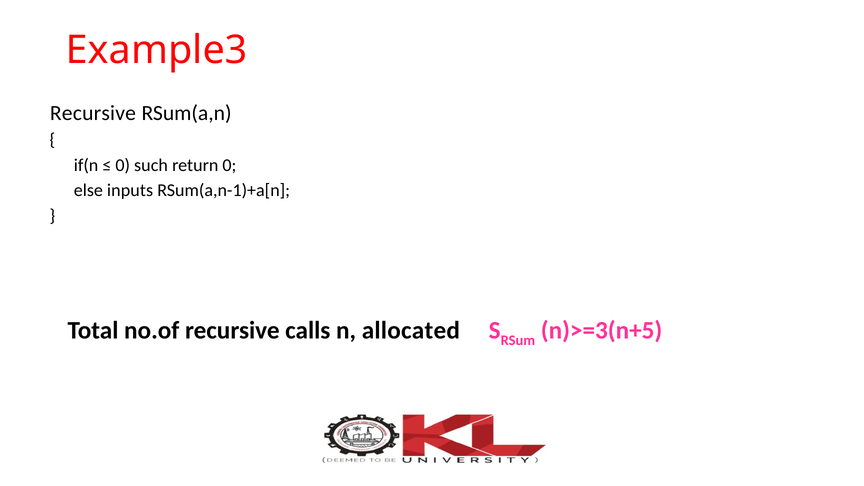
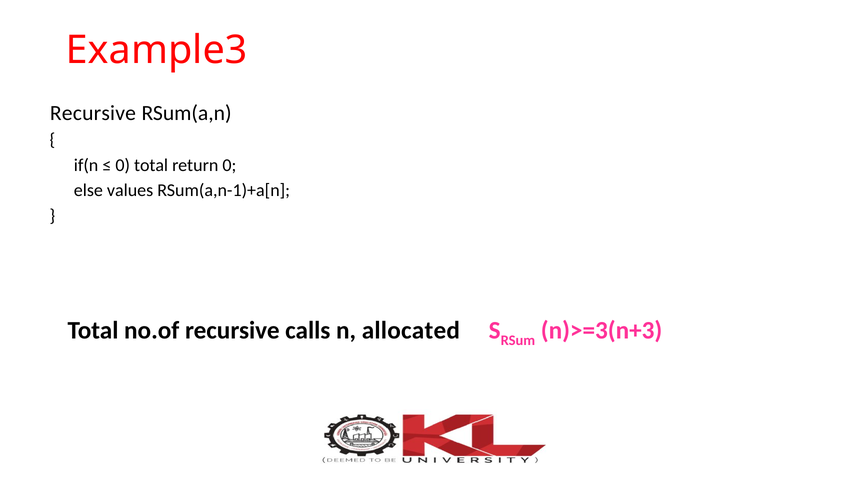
0 such: such -> total
inputs: inputs -> values
n)>=3(n+5: n)>=3(n+5 -> n)>=3(n+3
